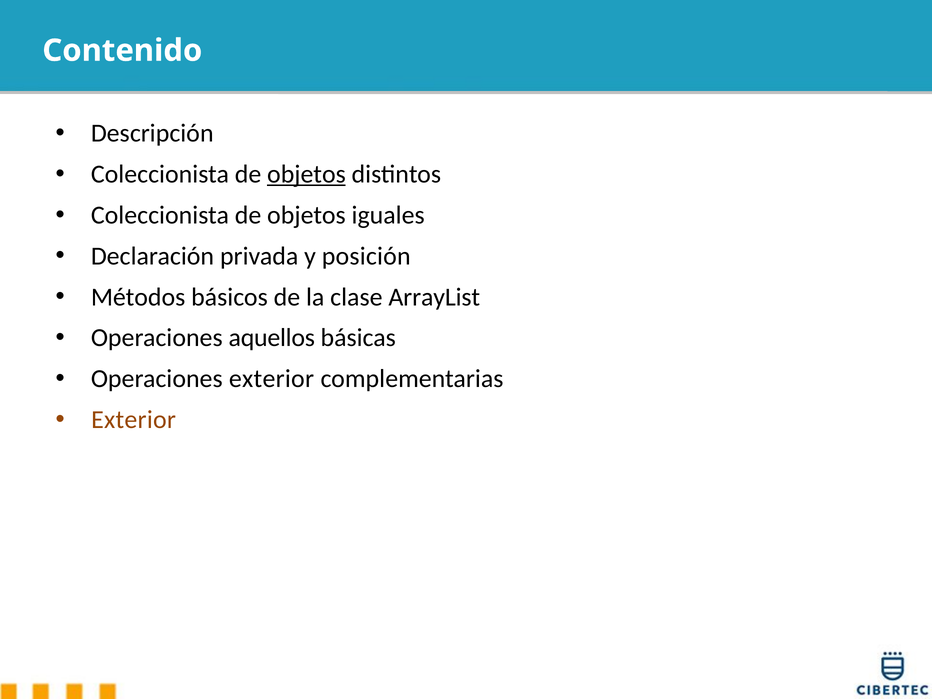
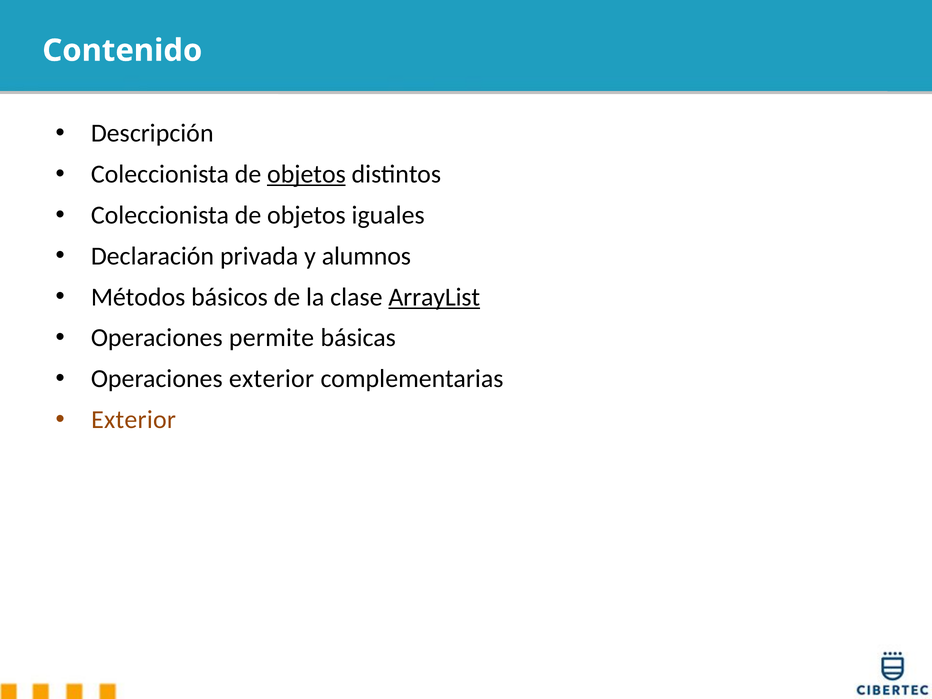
posición: posición -> alumnos
ArrayList underline: none -> present
aquellos: aquellos -> permite
